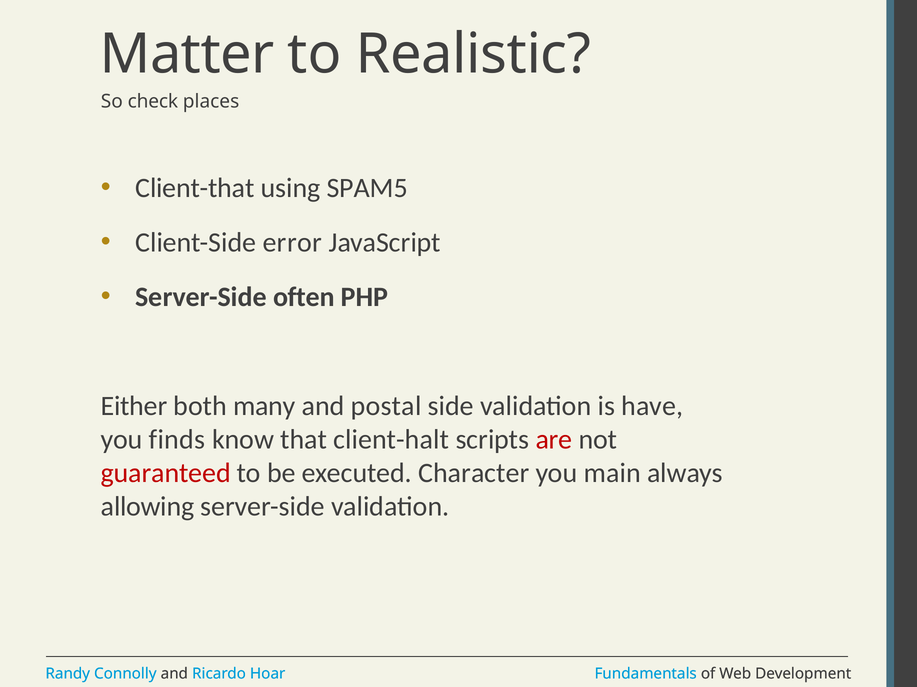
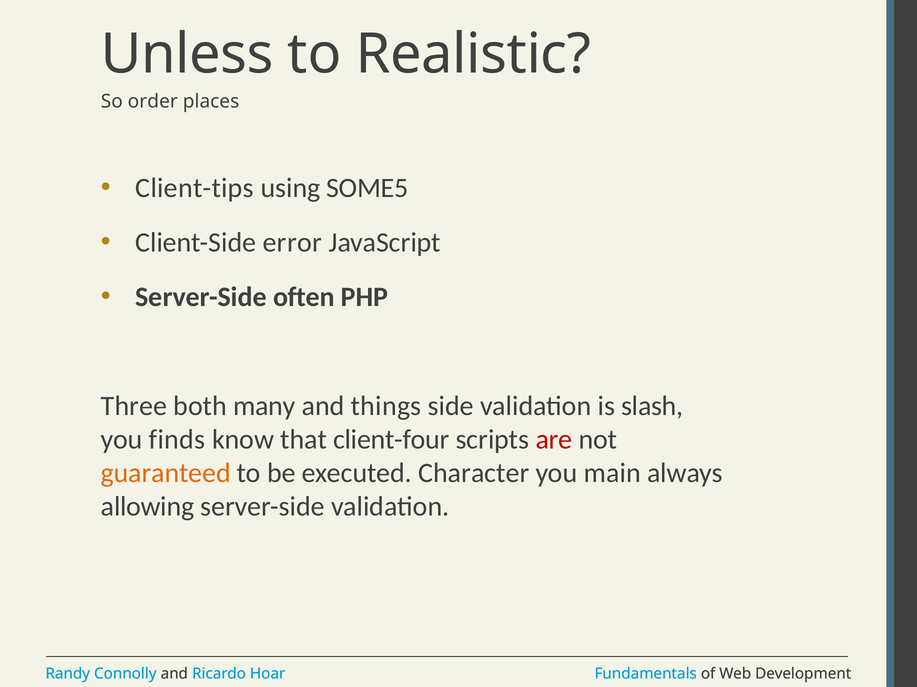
Matter: Matter -> Unless
check: check -> order
Client-that: Client-that -> Client-tips
SPAM5: SPAM5 -> SOME5
Either: Either -> Three
postal: postal -> things
have: have -> slash
client-halt: client-halt -> client-four
guaranteed colour: red -> orange
